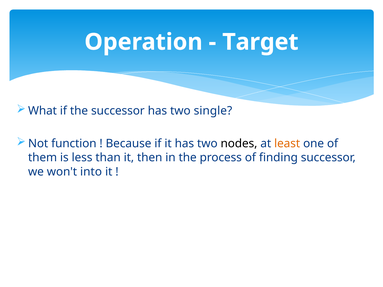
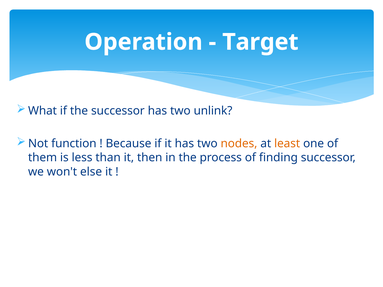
single: single -> unlink
nodes colour: black -> orange
into: into -> else
